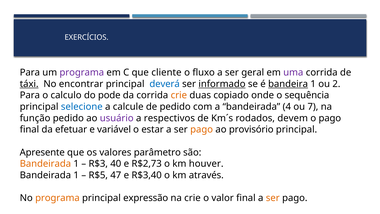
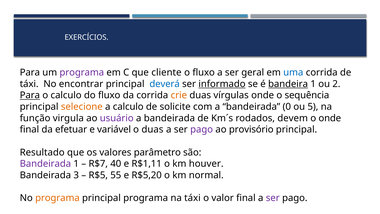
uma colour: purple -> blue
táxi at (29, 84) underline: present -> none
Para at (30, 95) underline: none -> present
do pode: pode -> fluxo
copiado: copiado -> vírgulas
selecione colour: blue -> orange
a calcule: calcule -> calculo
de pedido: pedido -> solicite
4: 4 -> 0
7: 7 -> 5
função pedido: pedido -> virgula
respectivos at (169, 118): respectivos -> bandeirada
o pago: pago -> onde
o estar: estar -> duas
pago at (202, 129) colour: orange -> purple
Apresente: Apresente -> Resultado
Bandeirada at (45, 164) colour: orange -> purple
R$3: R$3 -> R$7
R$2,73: R$2,73 -> R$1,11
1 at (76, 175): 1 -> 3
47: 47 -> 55
R$3,40: R$3,40 -> R$5,20
através: através -> normal
principal expressão: expressão -> programa
na crie: crie -> táxi
ser at (273, 198) colour: orange -> purple
